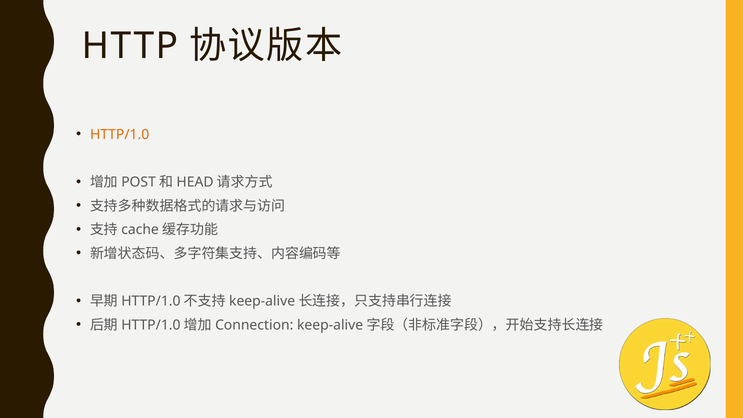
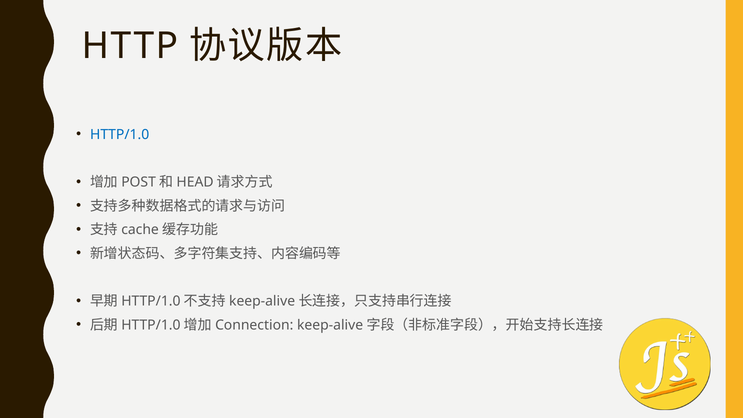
HTTP/1.0 colour: orange -> blue
